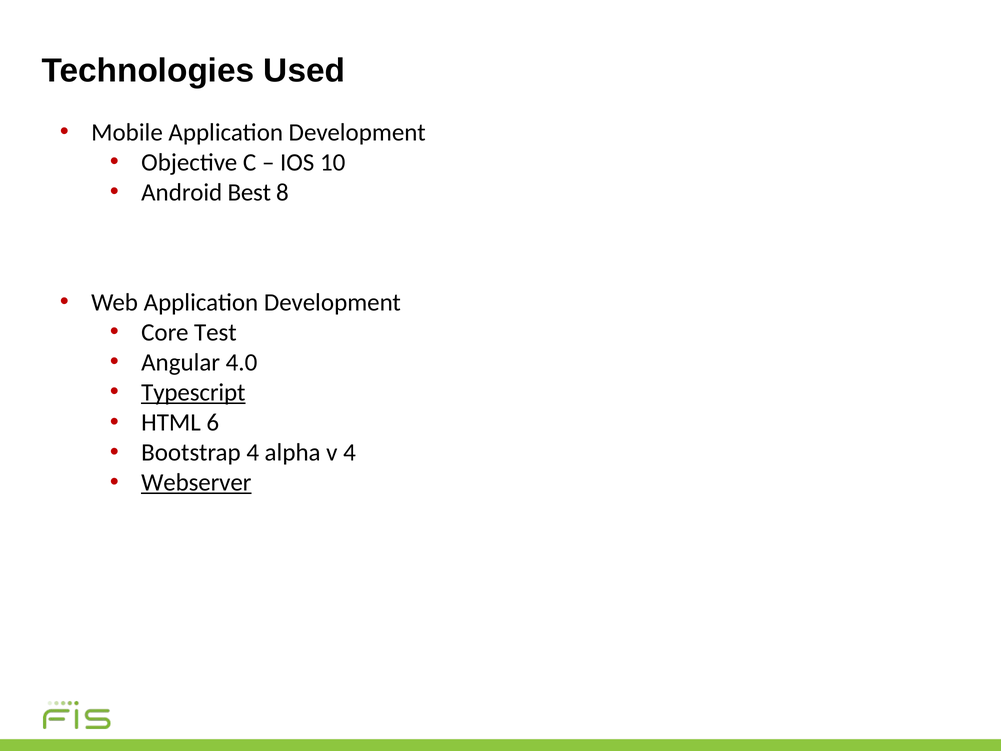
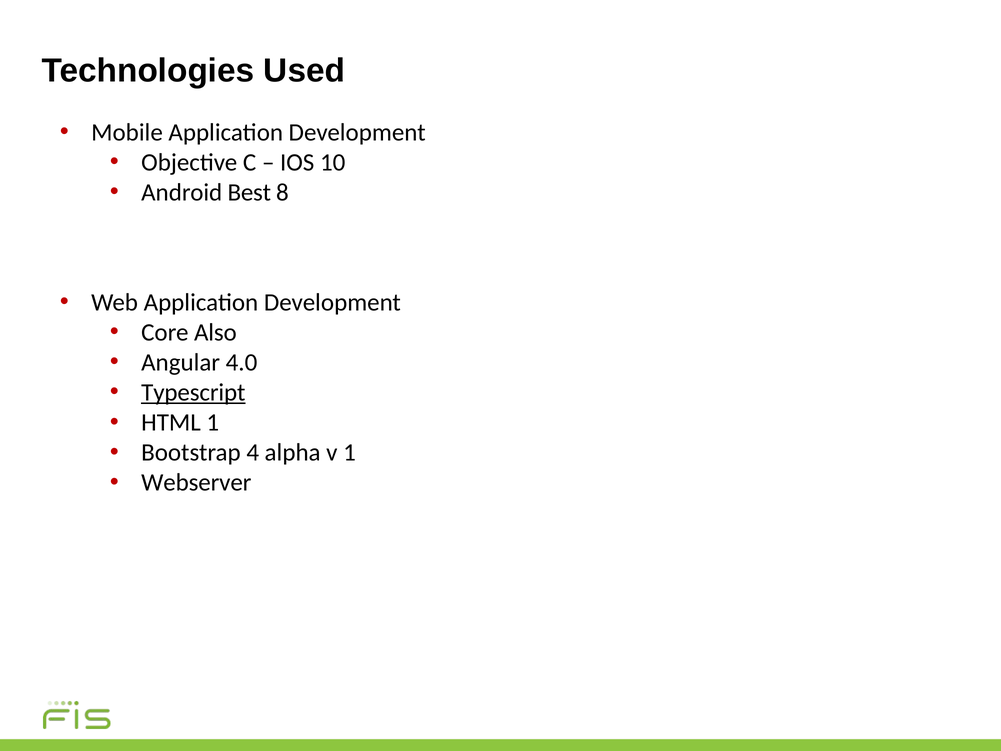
Test: Test -> Also
HTML 6: 6 -> 1
v 4: 4 -> 1
Webserver underline: present -> none
